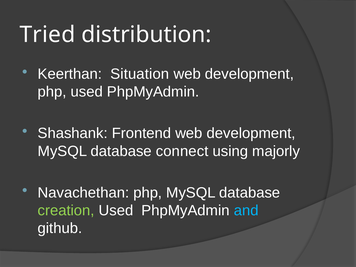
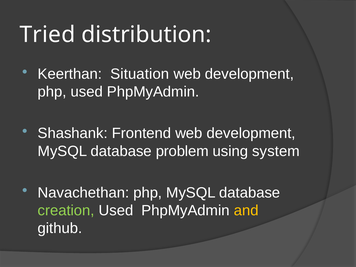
connect: connect -> problem
majorly: majorly -> system
and colour: light blue -> yellow
